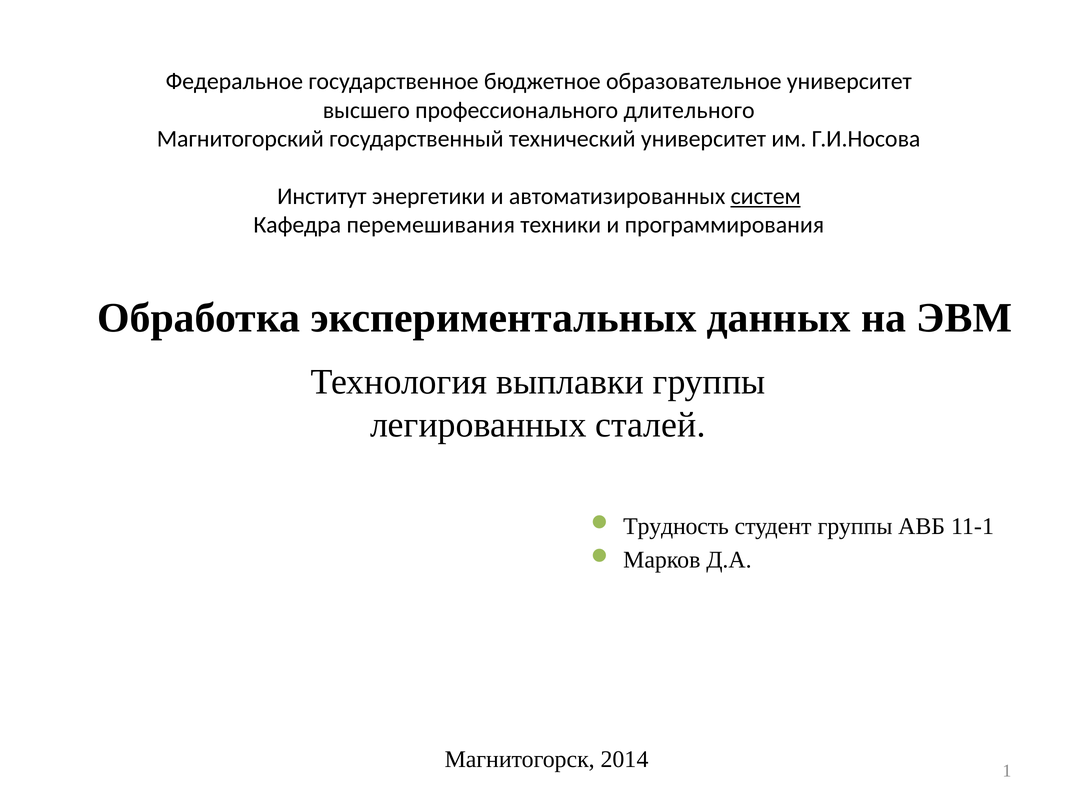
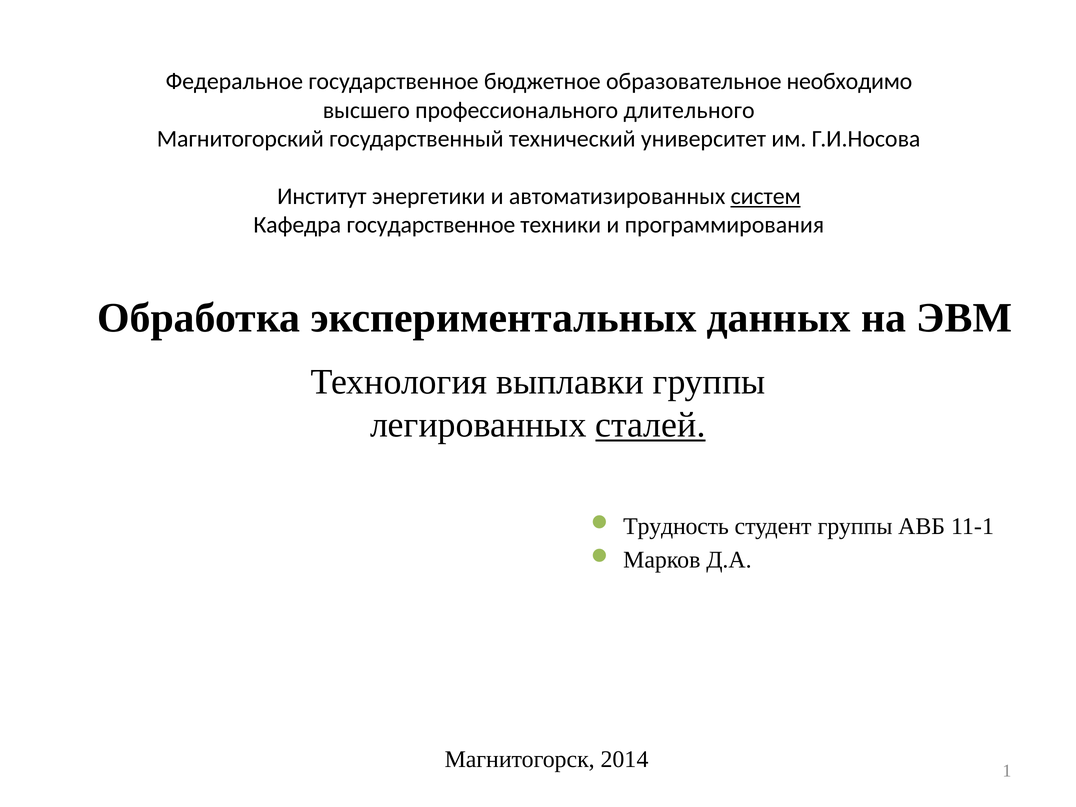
образовательное университет: университет -> необходимо
Кафедра перемешивания: перемешивания -> государственное
сталей underline: none -> present
